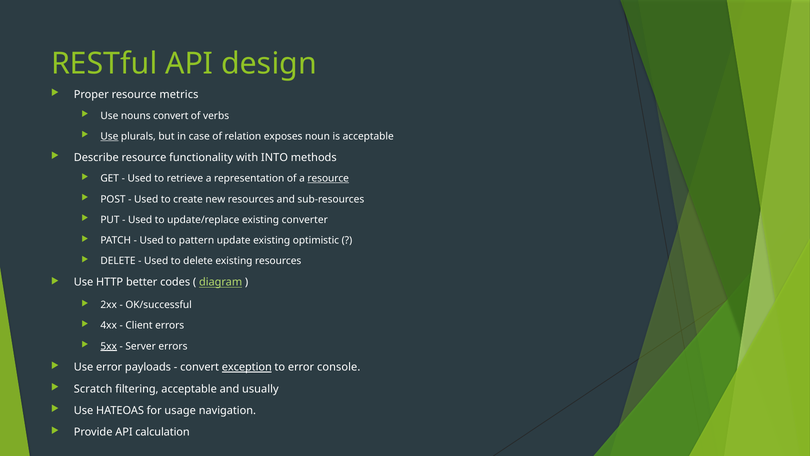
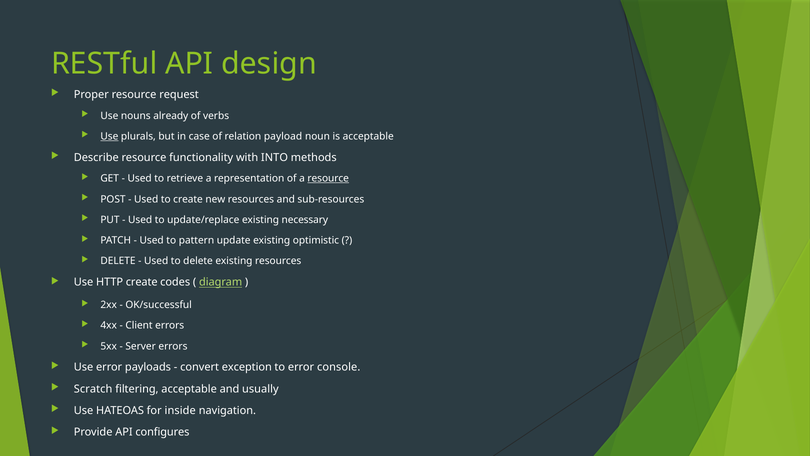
metrics: metrics -> request
nouns convert: convert -> already
exposes: exposes -> payload
converter: converter -> necessary
HTTP better: better -> create
5xx underline: present -> none
exception underline: present -> none
usage: usage -> inside
calculation: calculation -> configures
